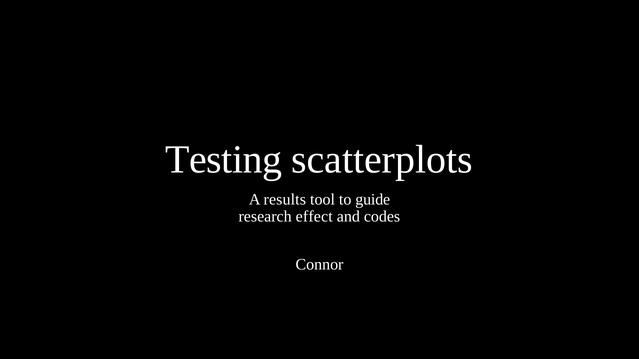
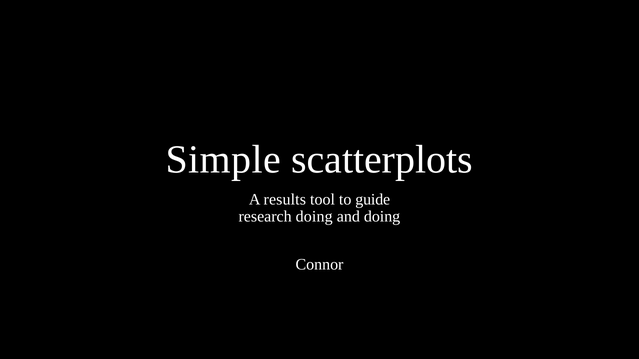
Testing: Testing -> Simple
research effect: effect -> doing
and codes: codes -> doing
